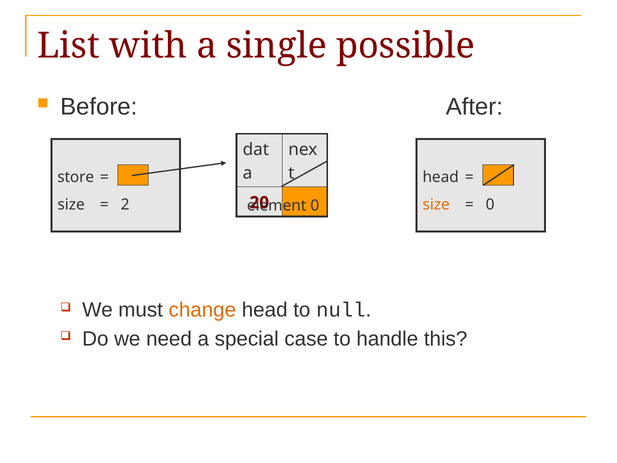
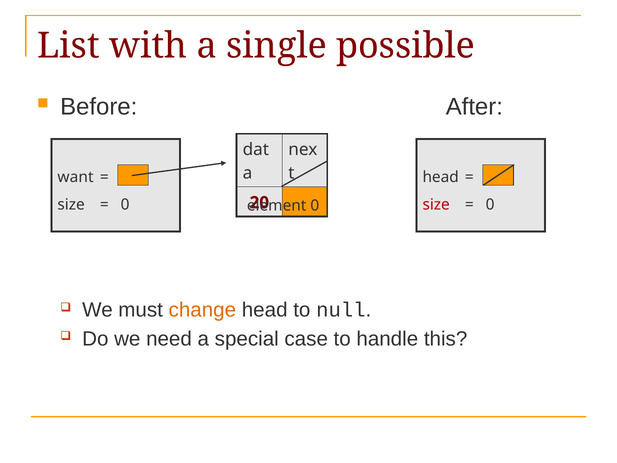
store: store -> want
2 at (125, 205): 2 -> 0
size at (436, 205) colour: orange -> red
